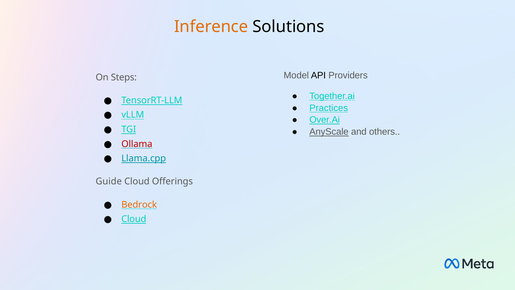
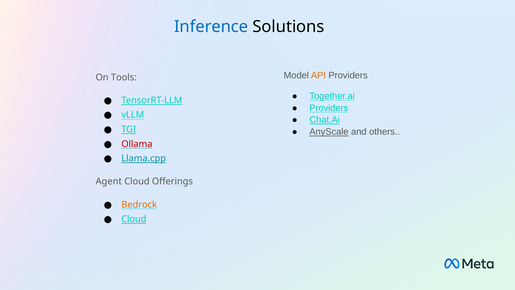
Inference colour: orange -> blue
API colour: black -> orange
Steps: Steps -> Tools
Practices at (329, 108): Practices -> Providers
Over.Ai: Over.Ai -> Chat.Ai
Guide: Guide -> Agent
